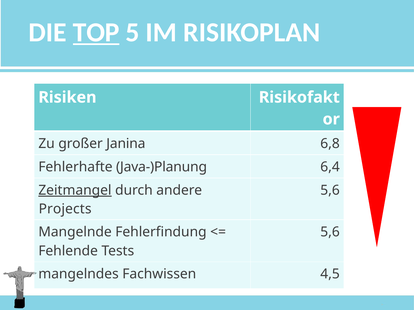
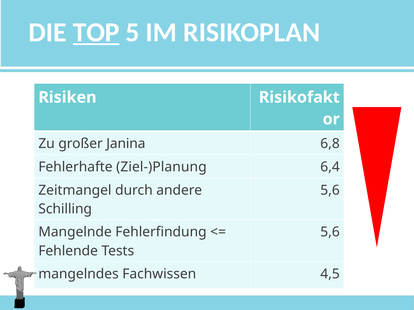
Java-)Planung: Java-)Planung -> Ziel-)Planung
Zeitmangel underline: present -> none
Projects: Projects -> Schilling
